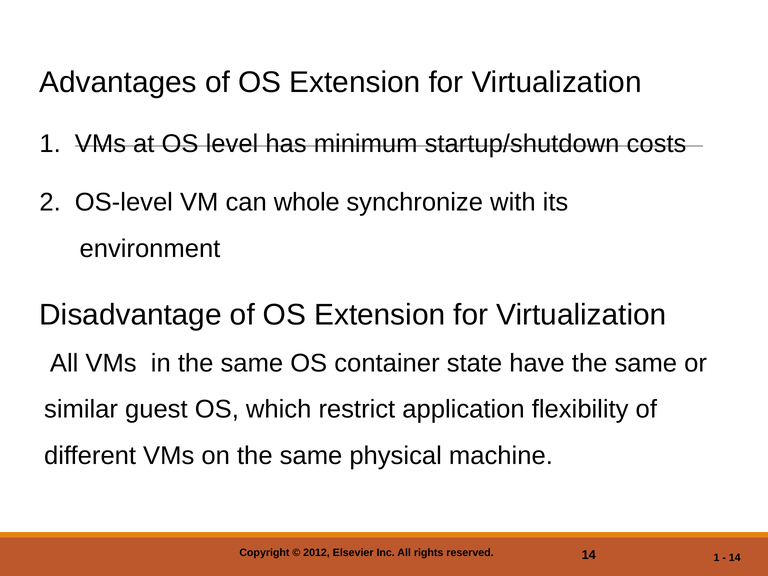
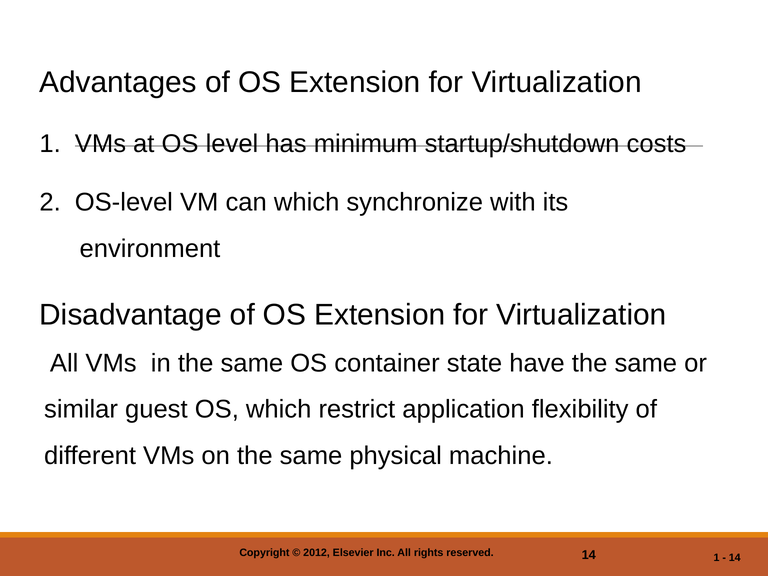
can whole: whole -> which
